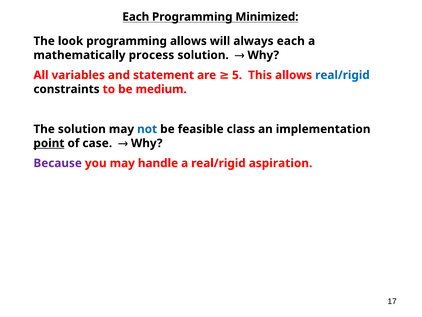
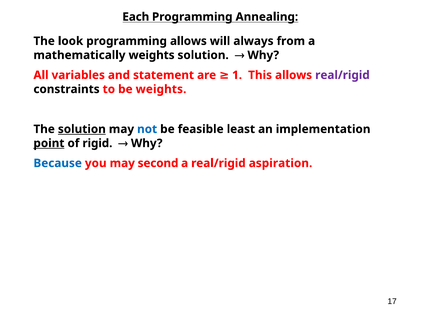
Minimized: Minimized -> Annealing
always each: each -> from
mathematically process: process -> weights
5: 5 -> 1
real/rigid at (342, 75) colour: blue -> purple
be medium: medium -> weights
solution at (82, 129) underline: none -> present
class: class -> least
case: case -> rigid
Because colour: purple -> blue
handle: handle -> second
